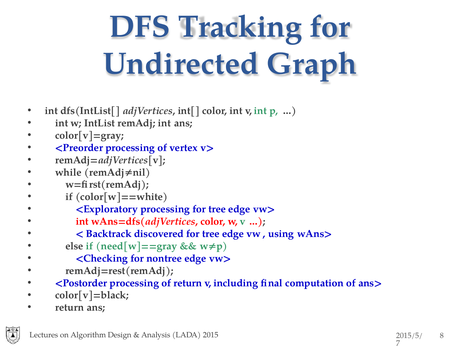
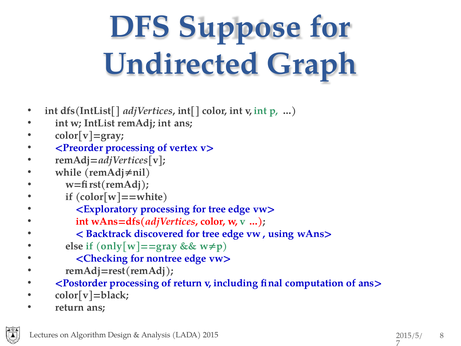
Tracking: Tracking -> Suppose
need[w]==gray: need[w]==gray -> only[w]==gray
